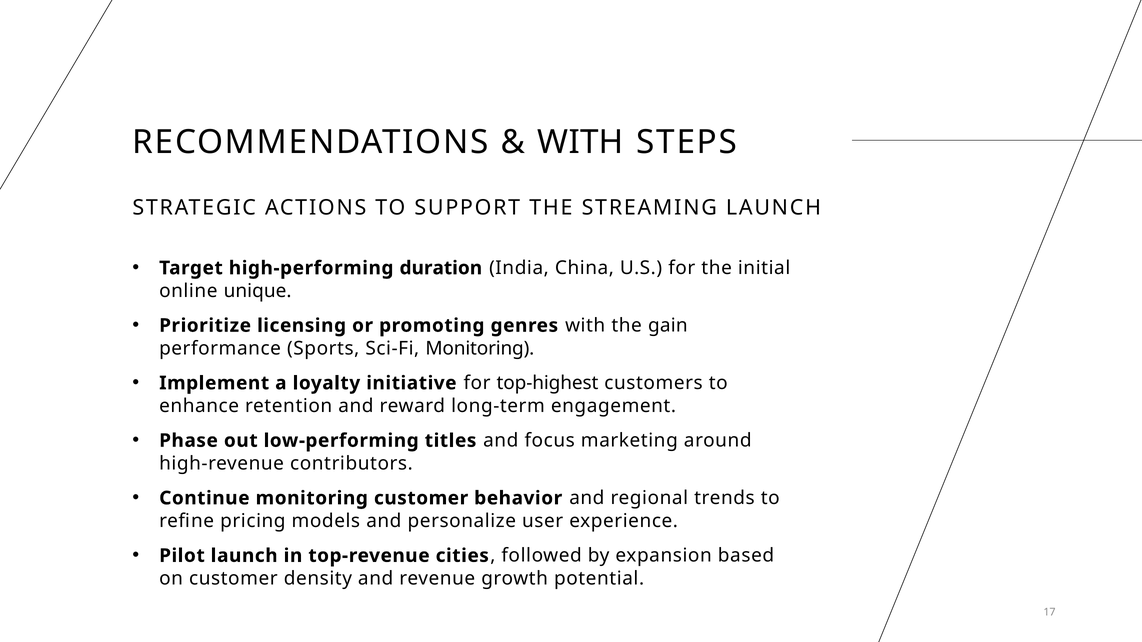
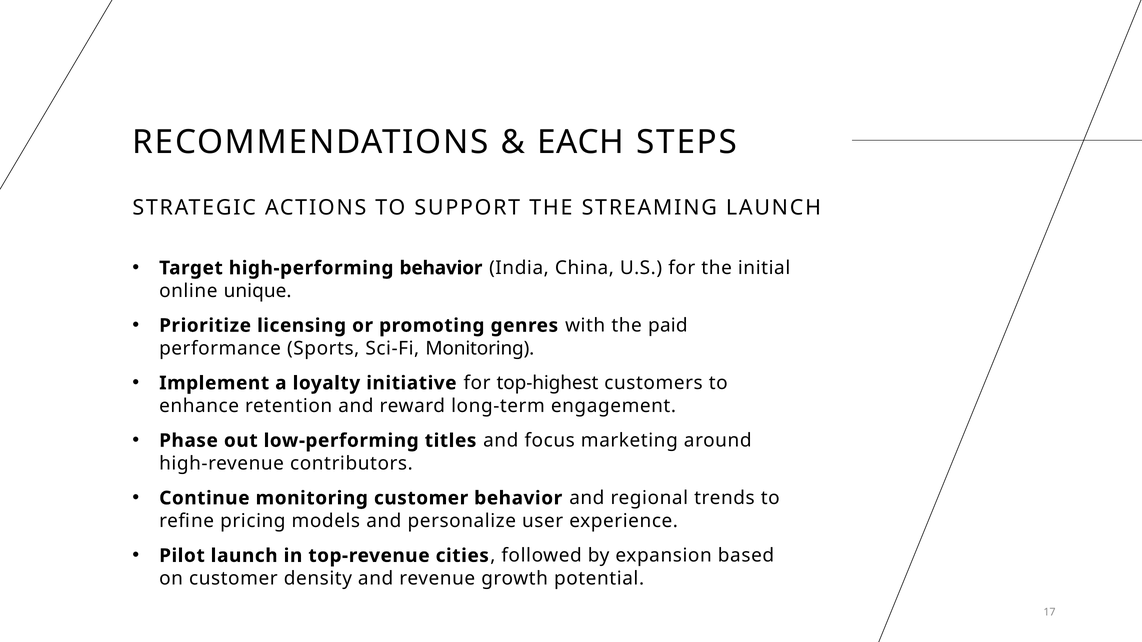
WITH at (580, 142): WITH -> EACH
high-performing duration: duration -> behavior
gain: gain -> paid
